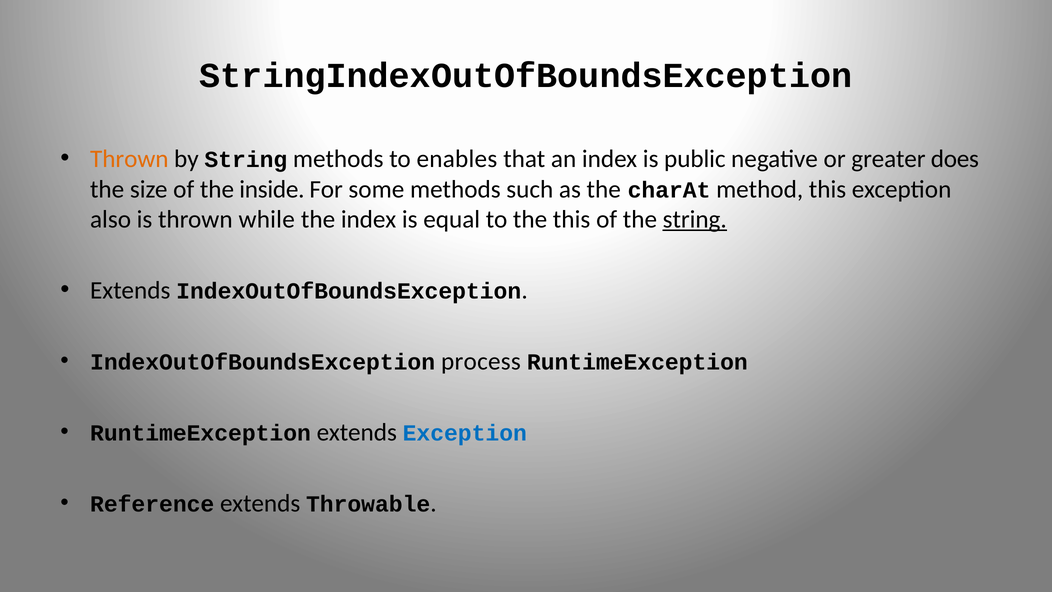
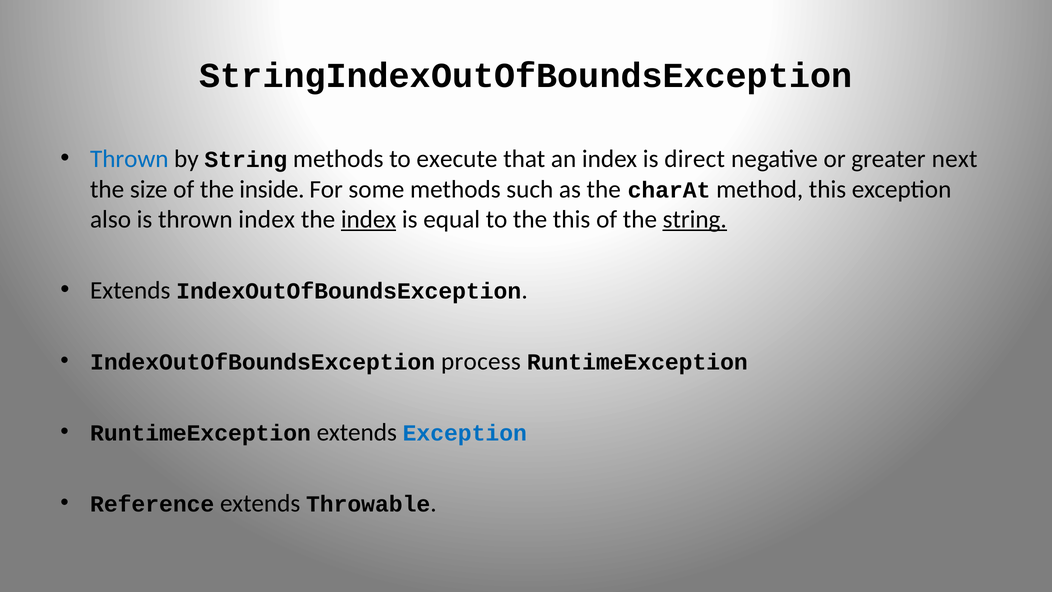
Thrown at (129, 159) colour: orange -> blue
enables: enables -> execute
public: public -> direct
does: does -> next
thrown while: while -> index
index at (369, 219) underline: none -> present
